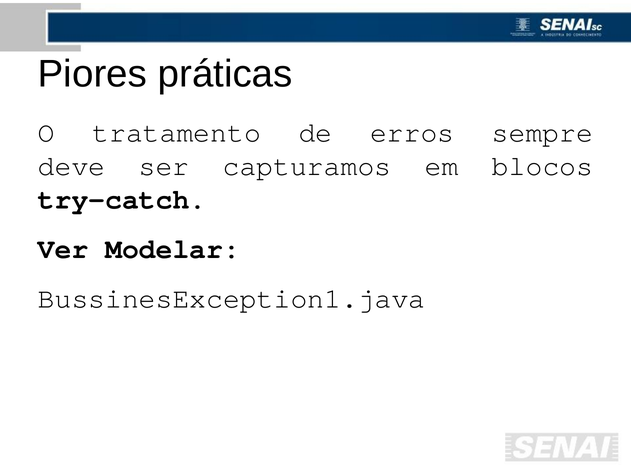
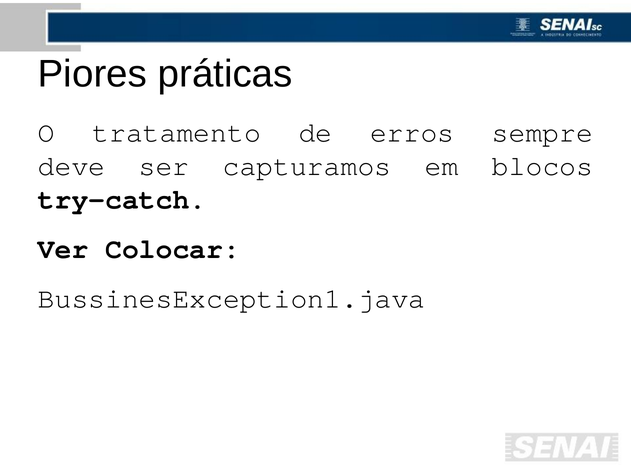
Modelar: Modelar -> Colocar
